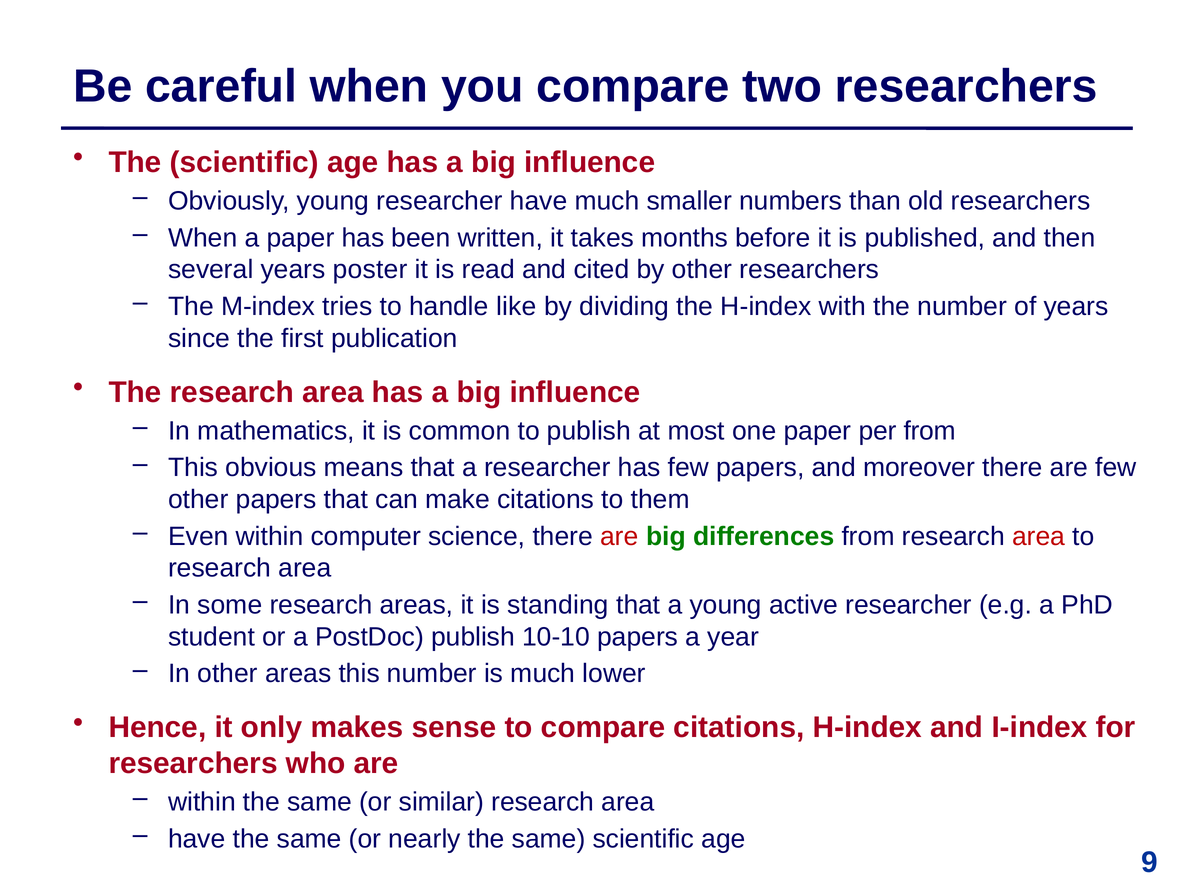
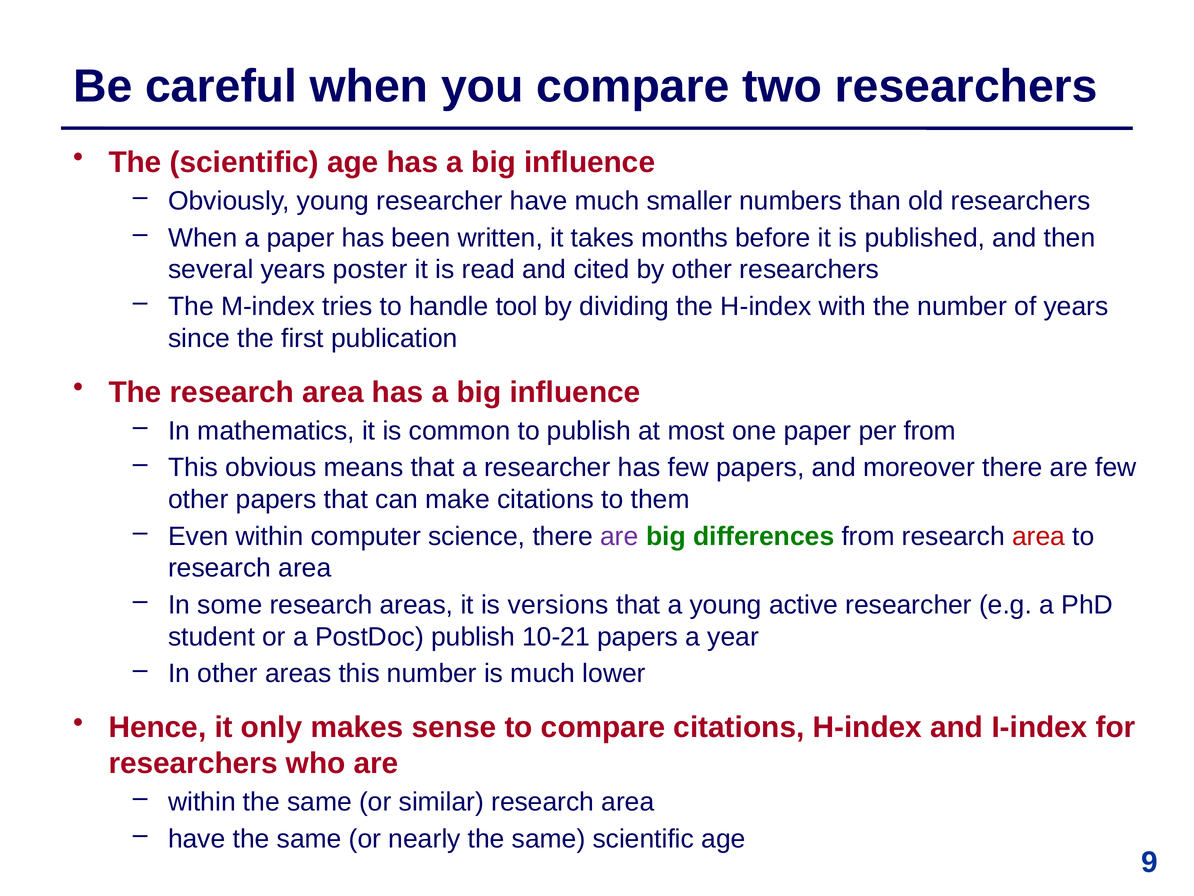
like: like -> tool
are at (619, 536) colour: red -> purple
standing: standing -> versions
10-10: 10-10 -> 10-21
